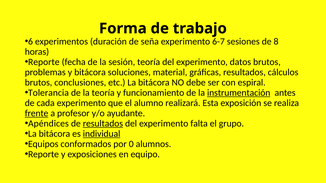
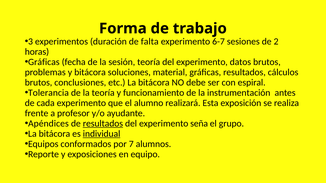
6: 6 -> 3
seña: seña -> falta
8: 8 -> 2
Reporte at (44, 62): Reporte -> Gráficas
instrumentación underline: present -> none
frente underline: present -> none
falta: falta -> seña
0: 0 -> 7
